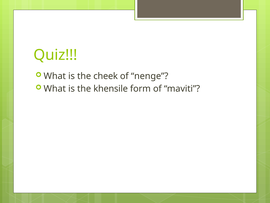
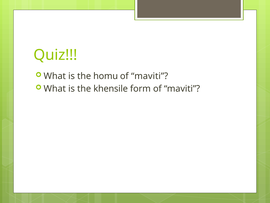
cheek: cheek -> homu
nenge at (150, 76): nenge -> maviti
